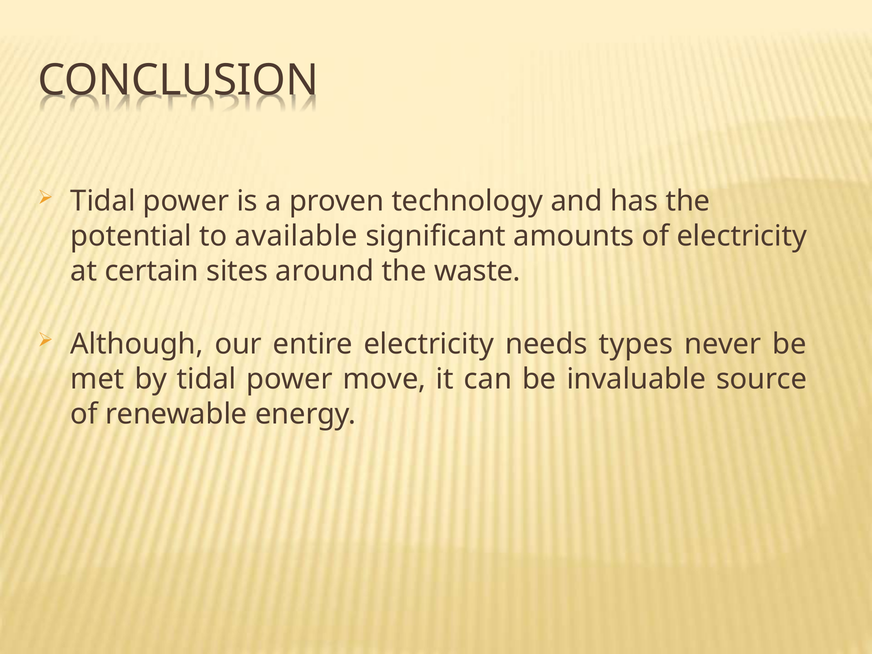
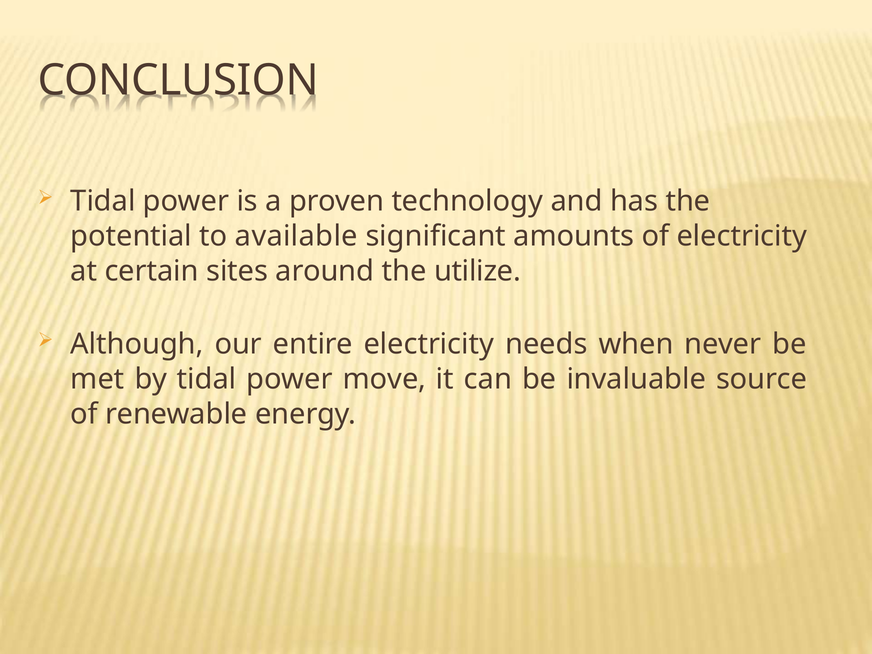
waste: waste -> utilize
types: types -> when
